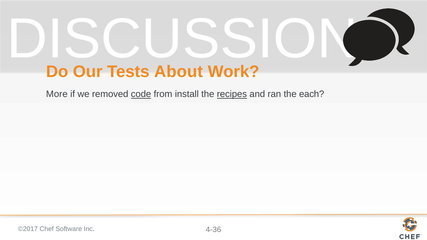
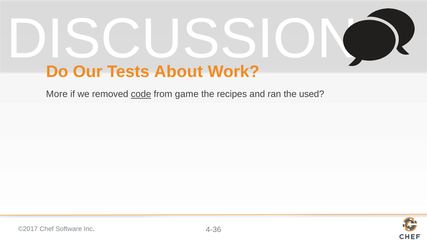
install: install -> game
recipes underline: present -> none
each: each -> used
